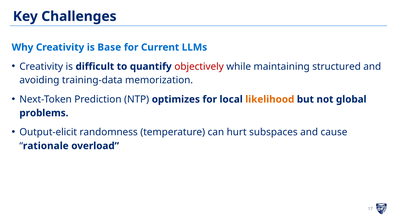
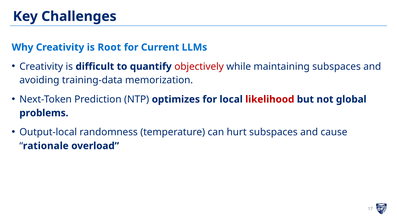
Base: Base -> Root
maintaining structured: structured -> subspaces
likelihood colour: orange -> red
Output‑elicit: Output‑elicit -> Output‑local
